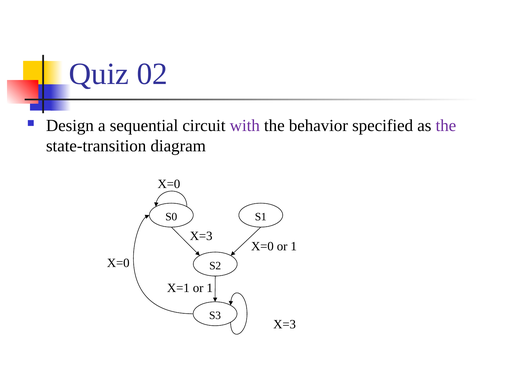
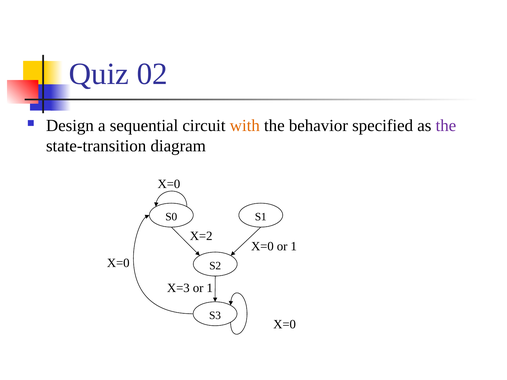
with colour: purple -> orange
X=3 at (201, 236): X=3 -> X=2
X=1: X=1 -> X=3
X=3 at (285, 325): X=3 -> X=0
